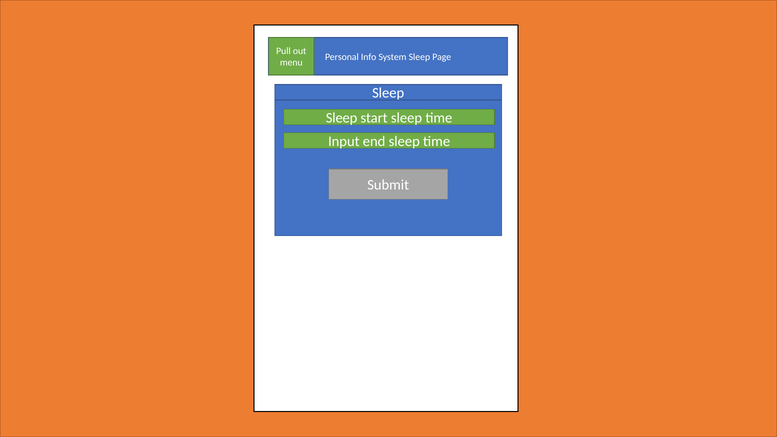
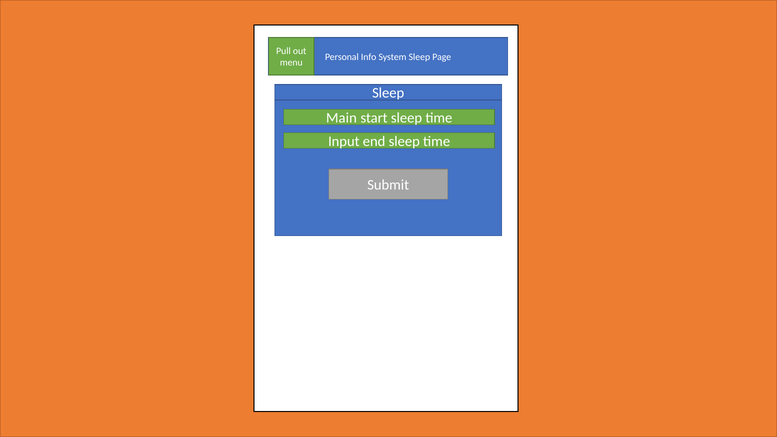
Sleep at (342, 118): Sleep -> Main
